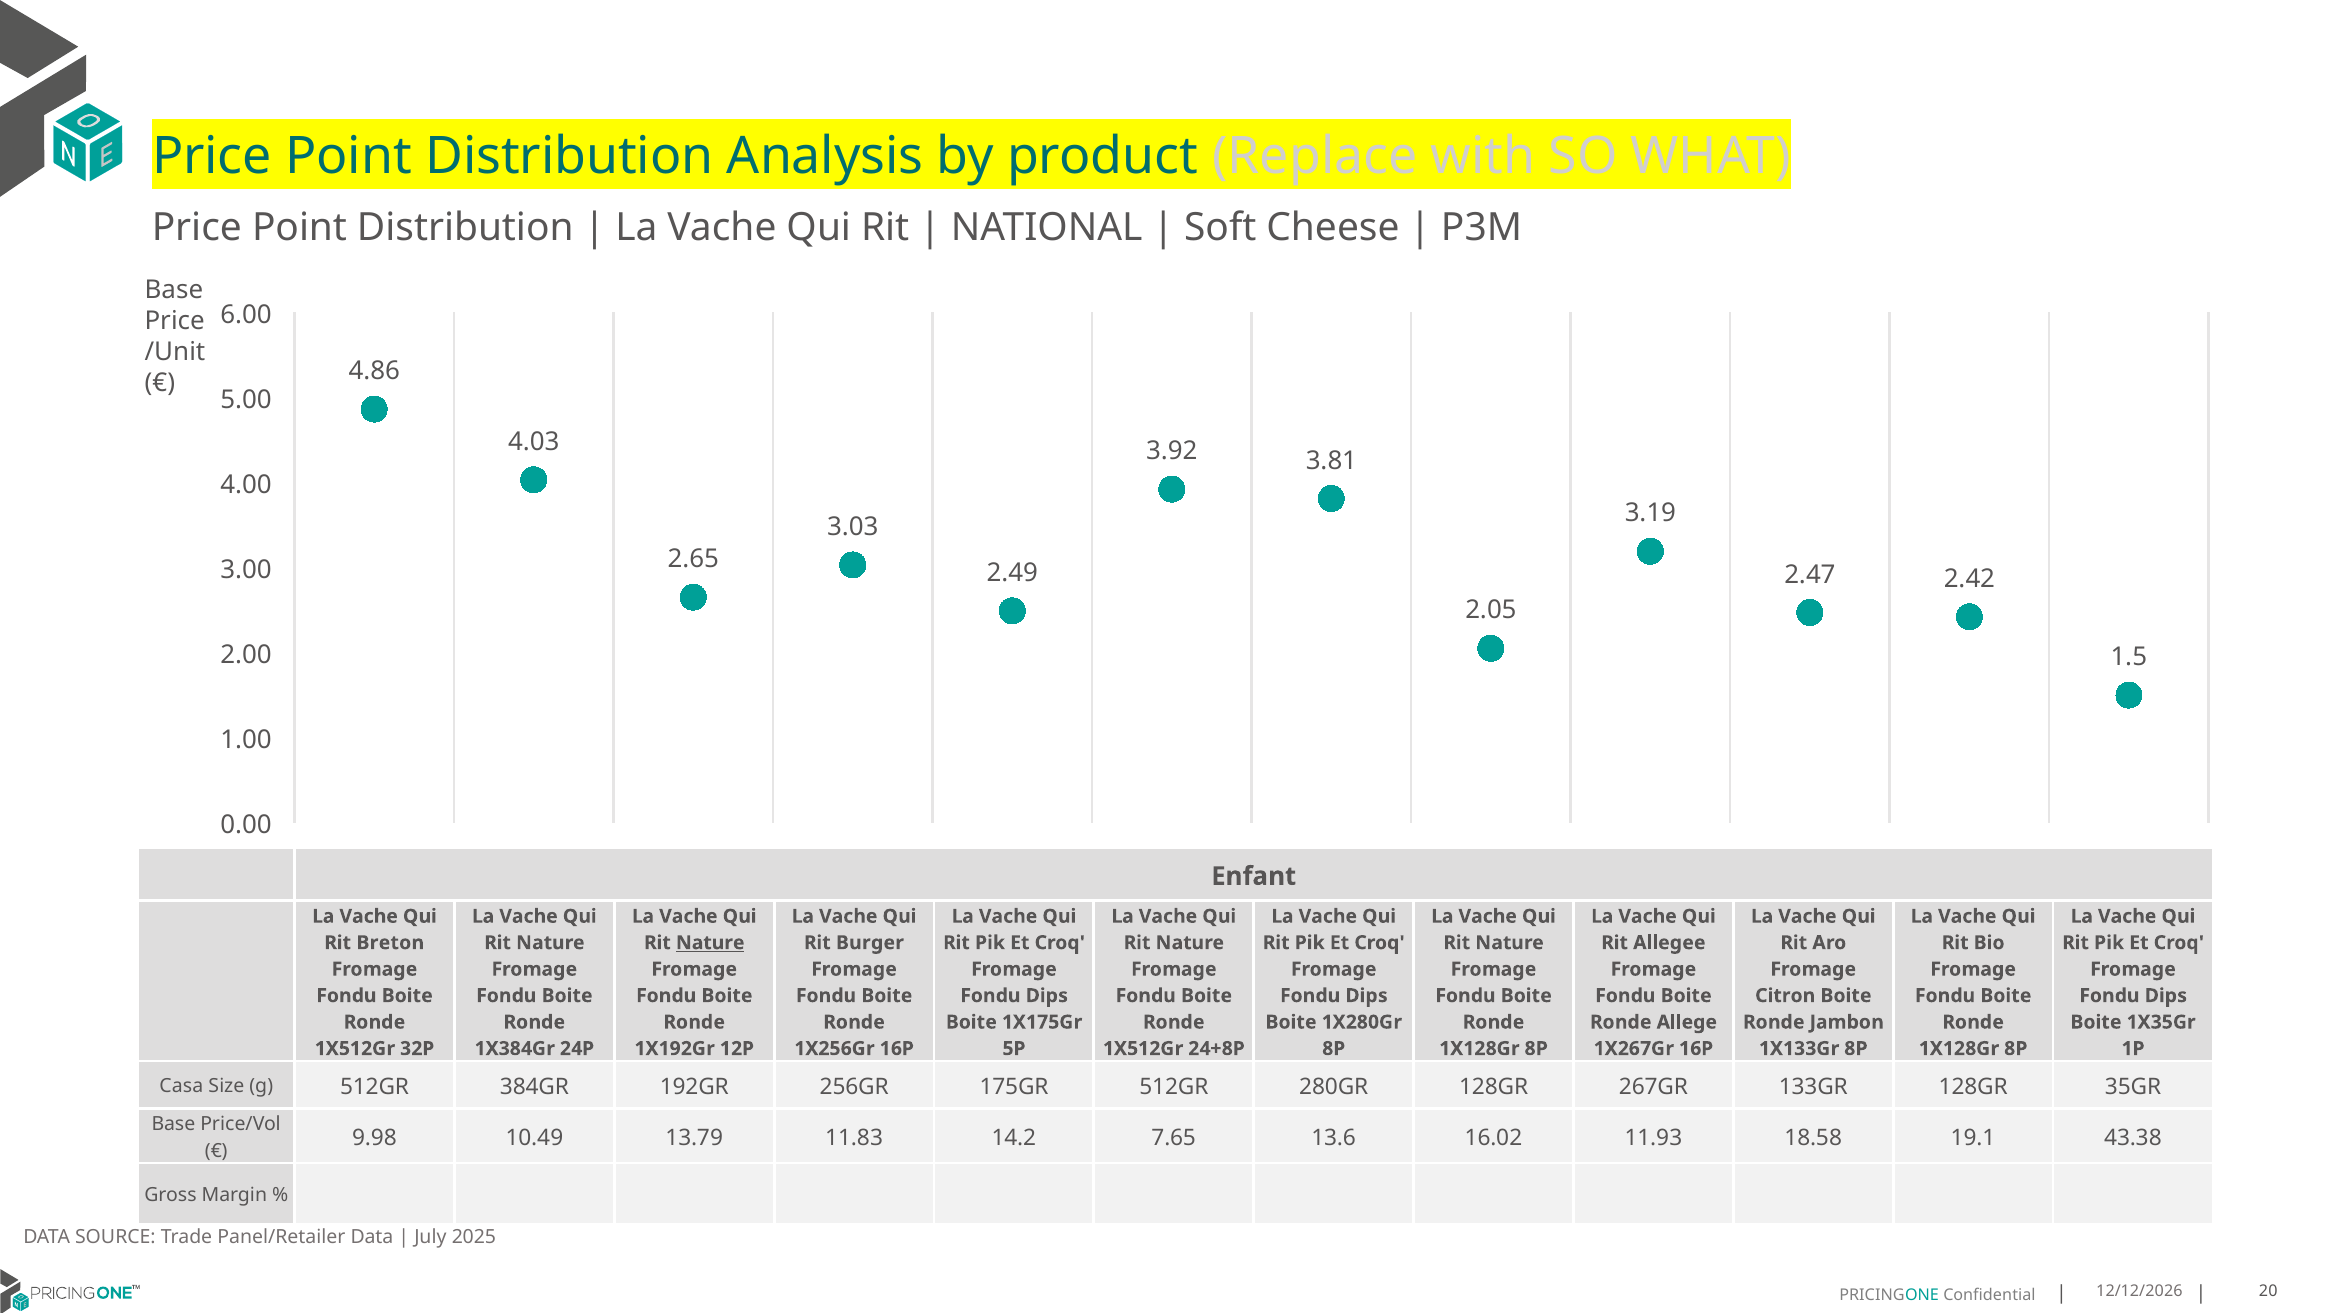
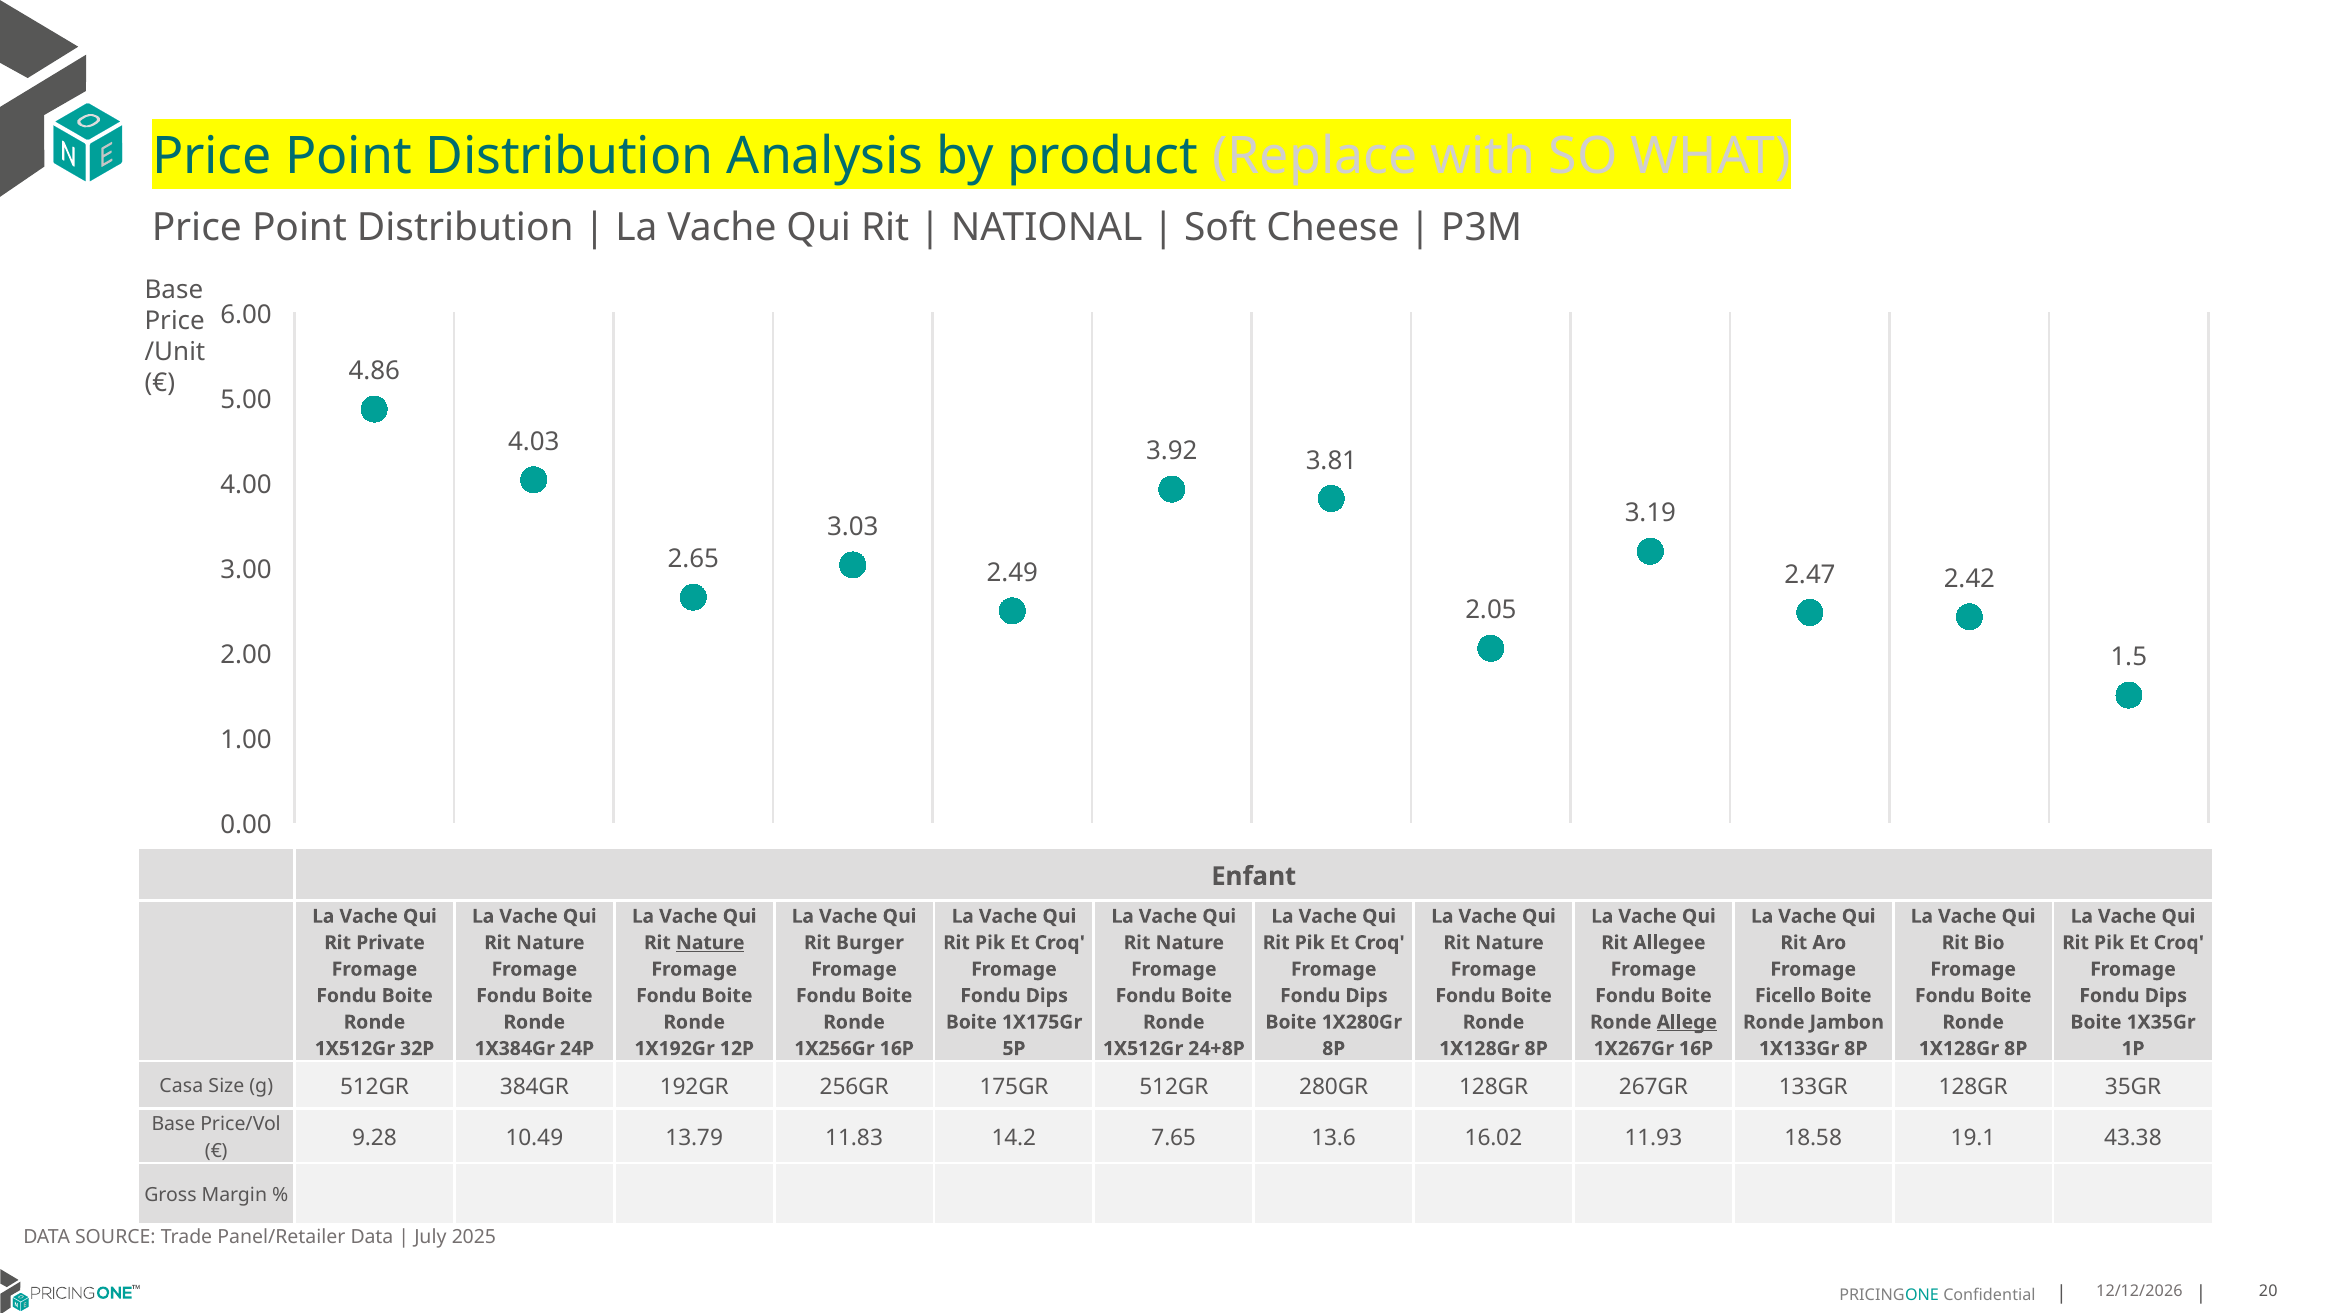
Breton: Breton -> Private
Citron: Citron -> Ficello
Allege underline: none -> present
9.98: 9.98 -> 9.28
